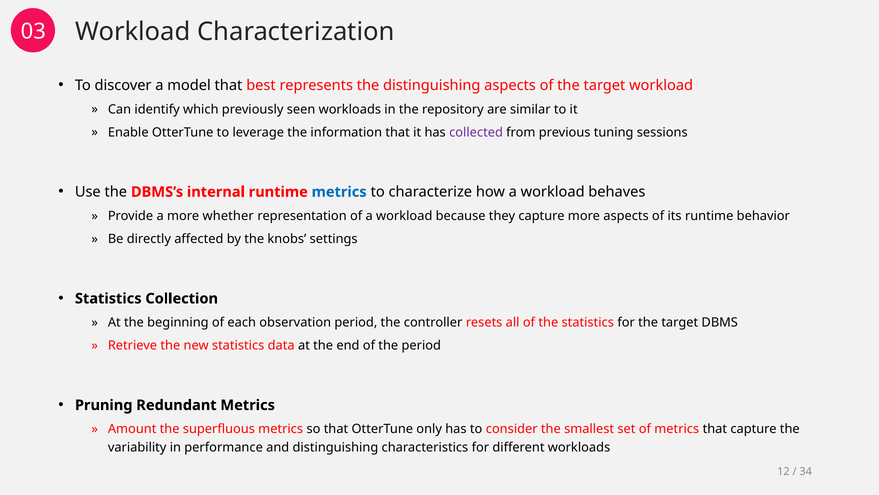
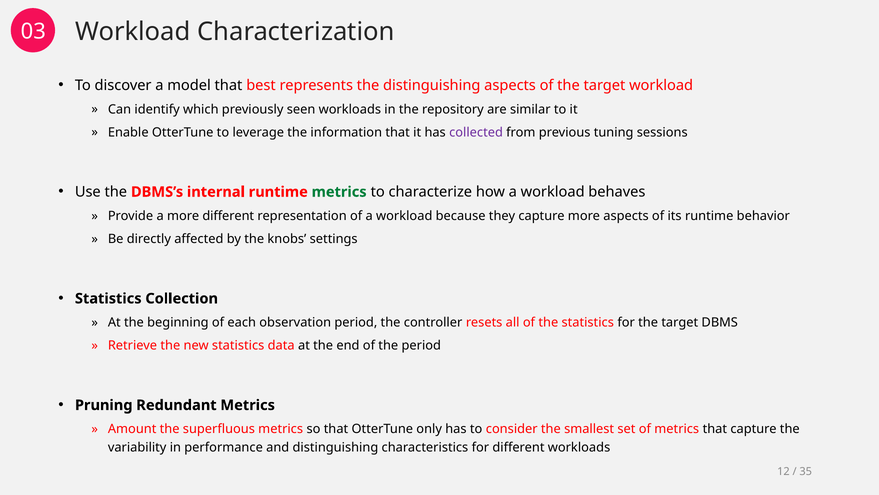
metrics at (339, 192) colour: blue -> green
more whether: whether -> different
34: 34 -> 35
